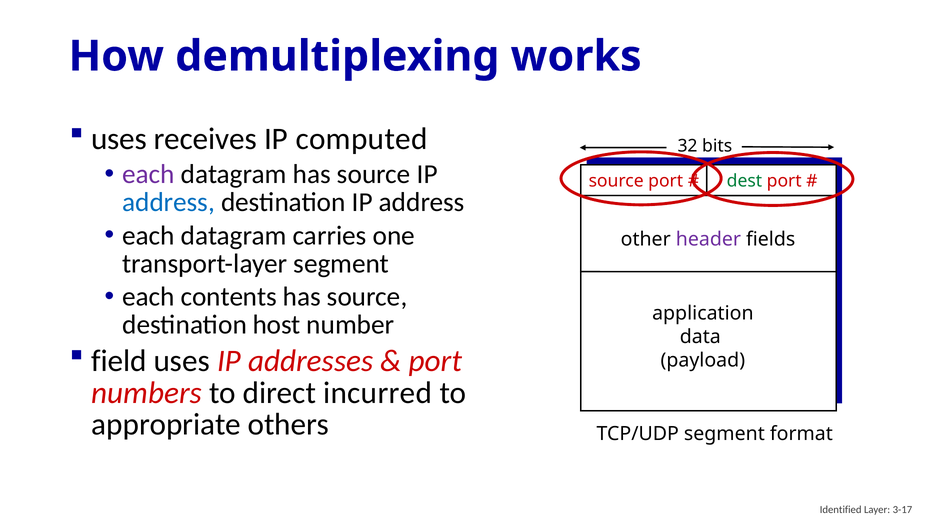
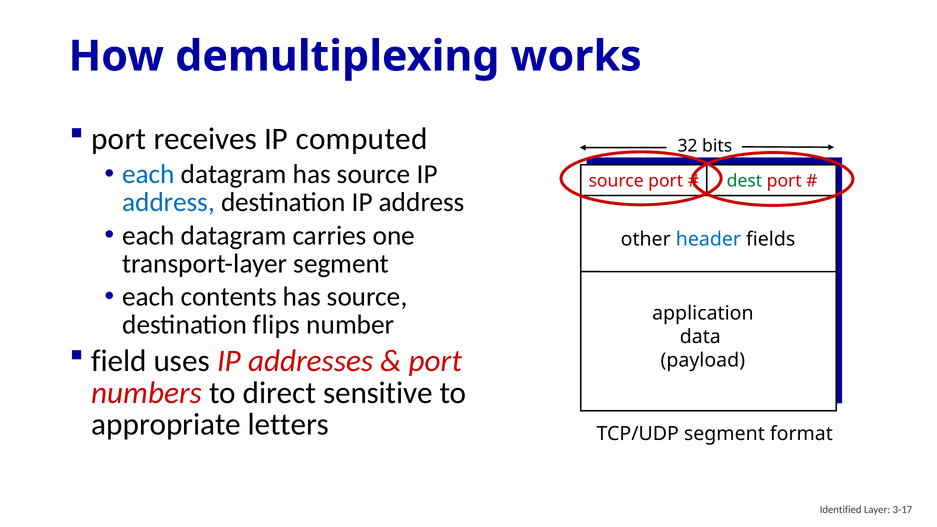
uses at (119, 139): uses -> port
each at (149, 174) colour: purple -> blue
header colour: purple -> blue
host: host -> flips
incurred: incurred -> sensitive
others: others -> letters
